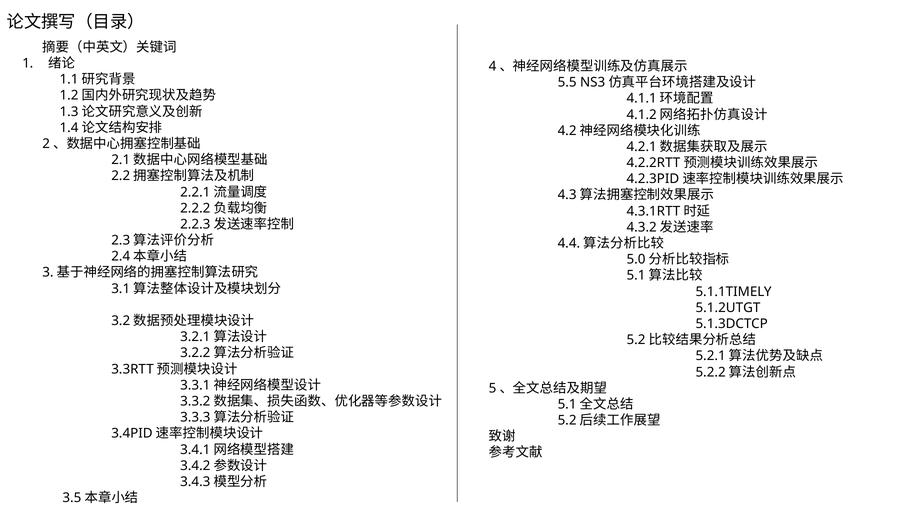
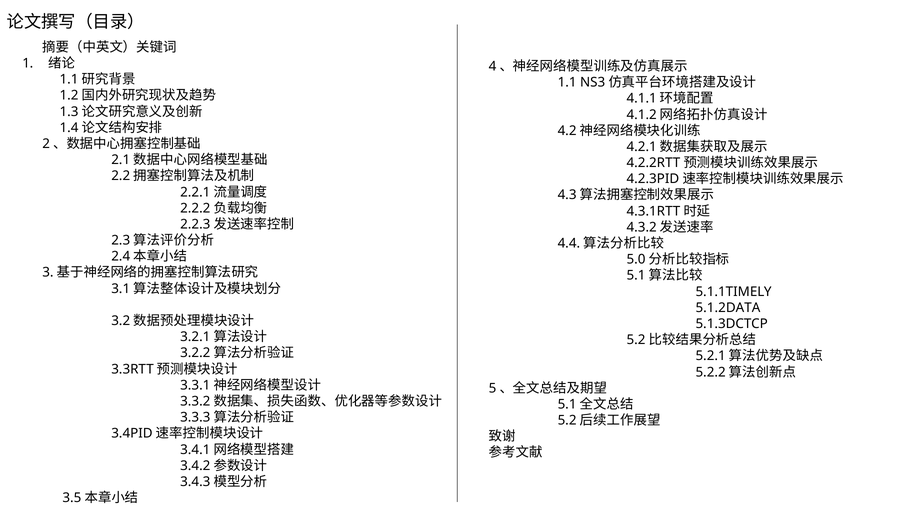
5.5: 5.5 -> 1.1
5.1.2UTGT: 5.1.2UTGT -> 5.1.2DATA
